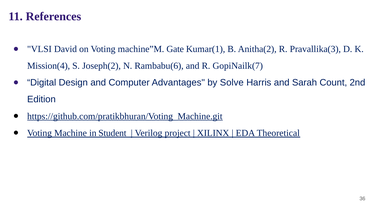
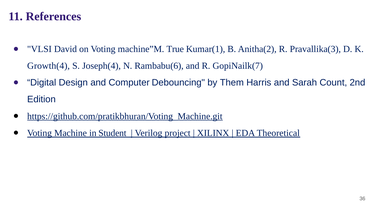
Gate: Gate -> True
Mission(4: Mission(4 -> Growth(4
Joseph(2: Joseph(2 -> Joseph(4
Advantages: Advantages -> Debouncing
Solve: Solve -> Them
